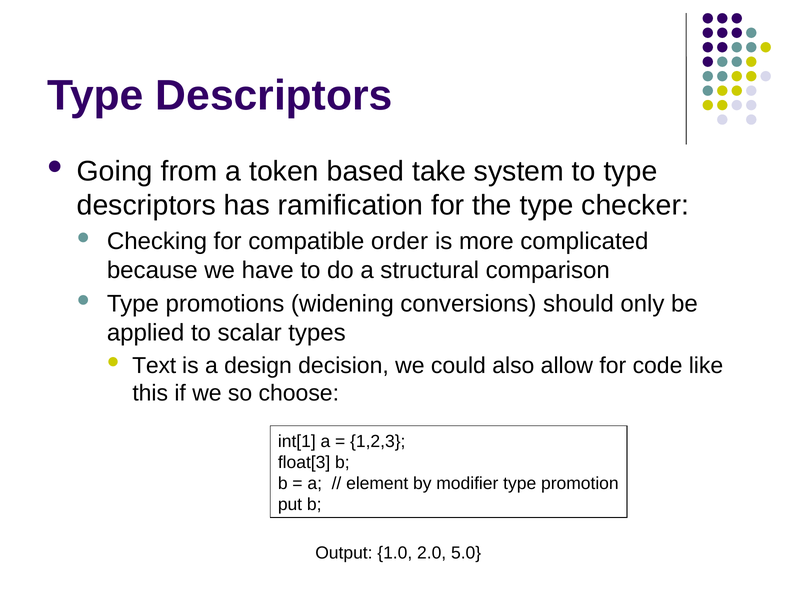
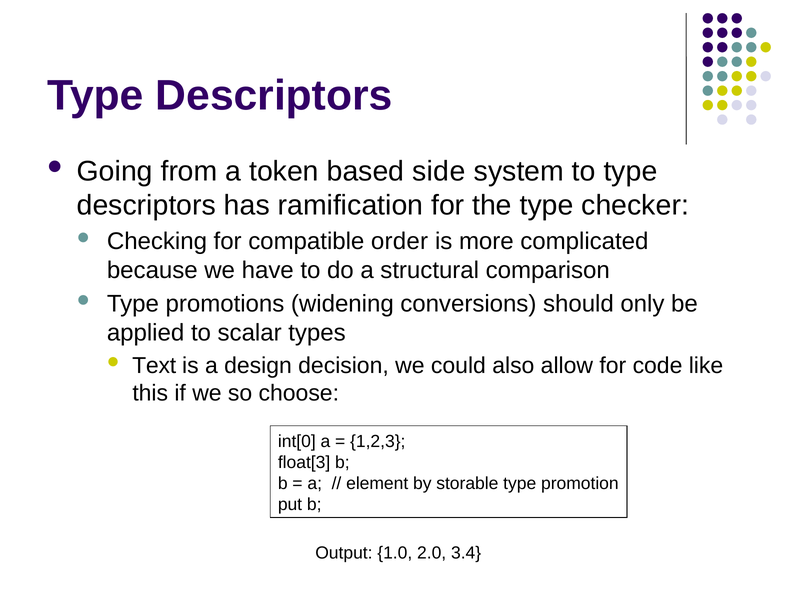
take: take -> side
int[1: int[1 -> int[0
modifier: modifier -> storable
5.0: 5.0 -> 3.4
